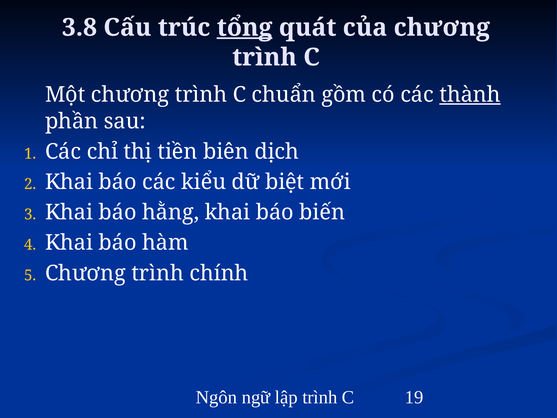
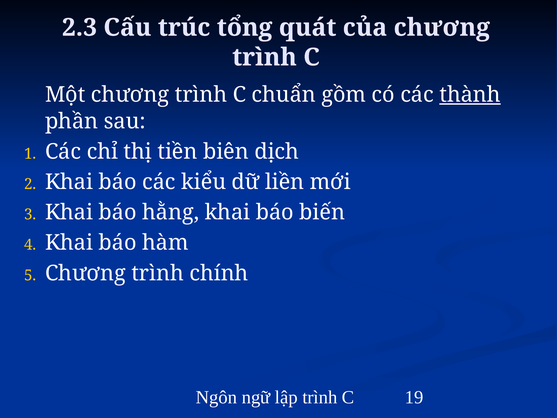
3.8: 3.8 -> 2.3
tổng underline: present -> none
biệt: biệt -> liền
